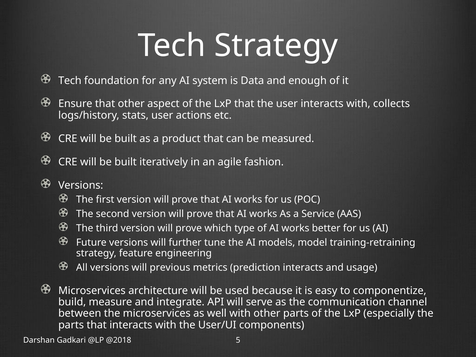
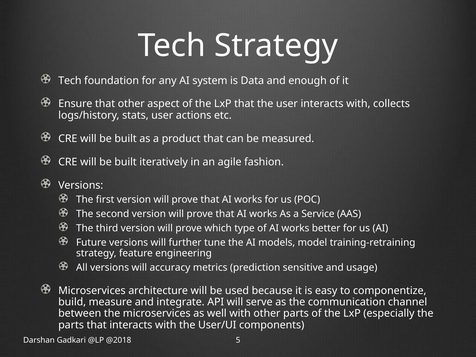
previous: previous -> accuracy
prediction interacts: interacts -> sensitive
